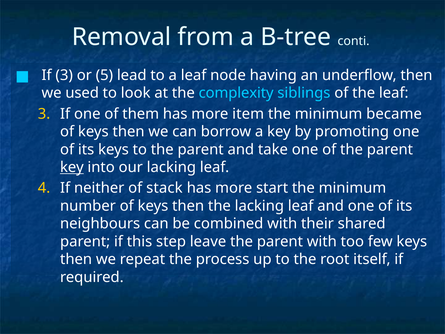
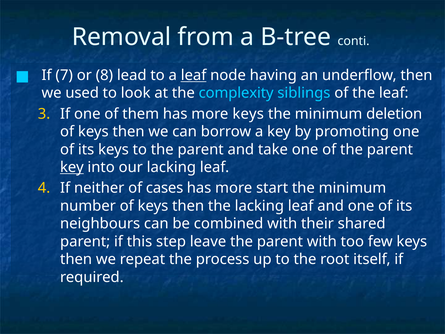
If 3: 3 -> 7
5: 5 -> 8
leaf at (194, 75) underline: none -> present
more item: item -> keys
became: became -> deletion
stack: stack -> cases
